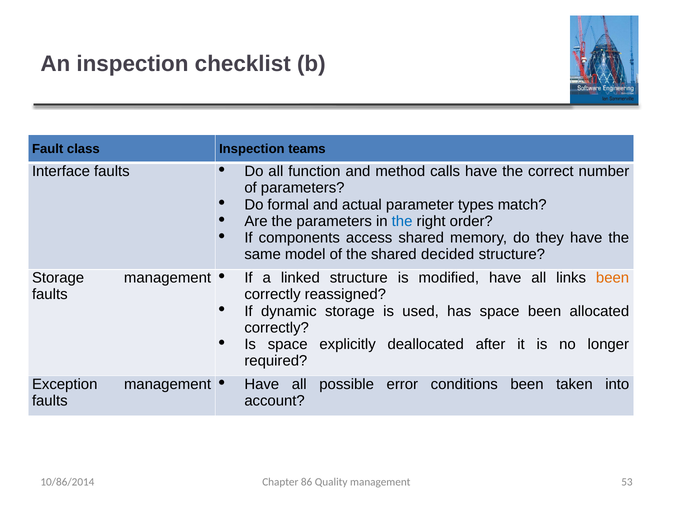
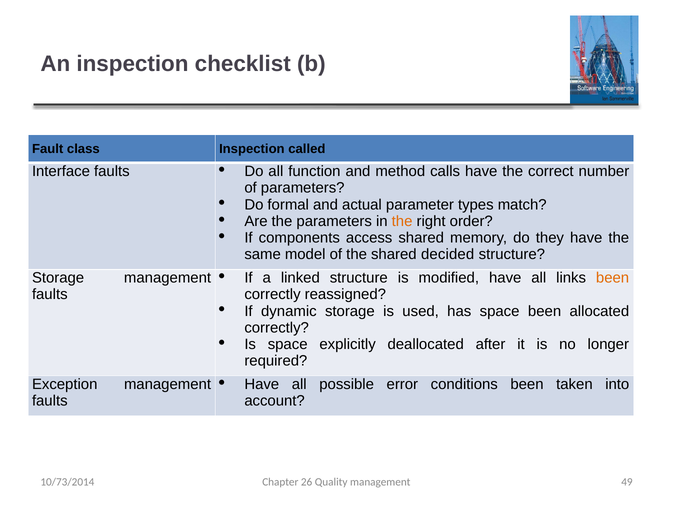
teams: teams -> called
the at (402, 221) colour: blue -> orange
86: 86 -> 26
53: 53 -> 49
10/86/2014: 10/86/2014 -> 10/73/2014
